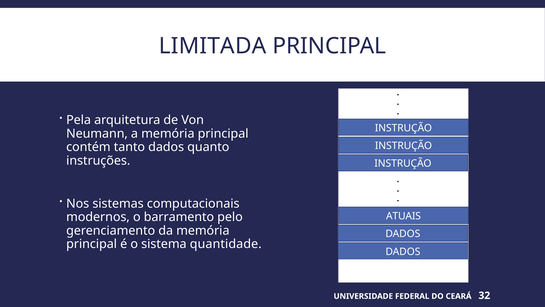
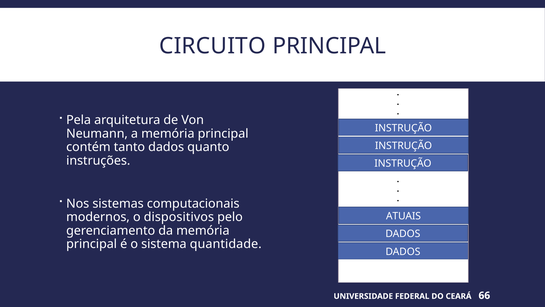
LIMITADA: LIMITADA -> CIRCUITO
barramento: barramento -> dispositivos
32: 32 -> 66
